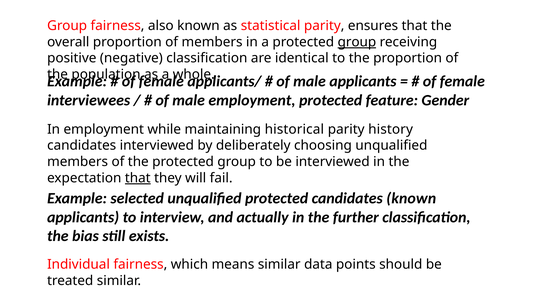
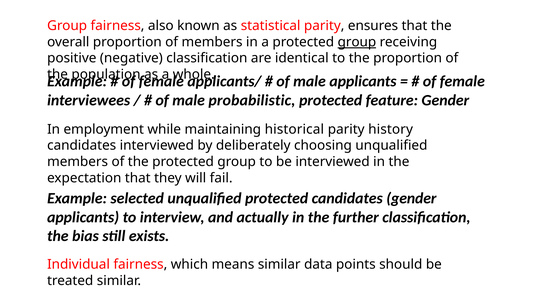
male employment: employment -> probabilistic
that at (138, 178) underline: present -> none
candidates known: known -> gender
